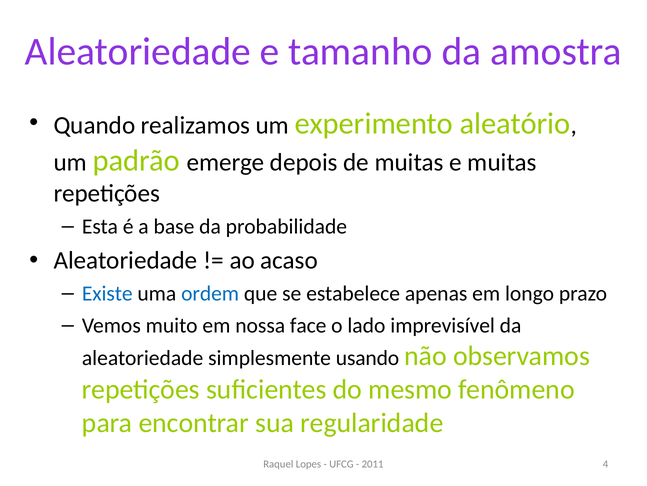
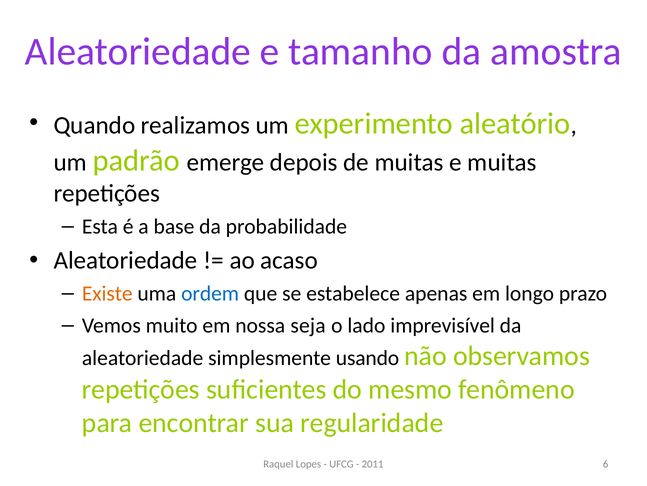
Existe colour: blue -> orange
face: face -> seja
4: 4 -> 6
